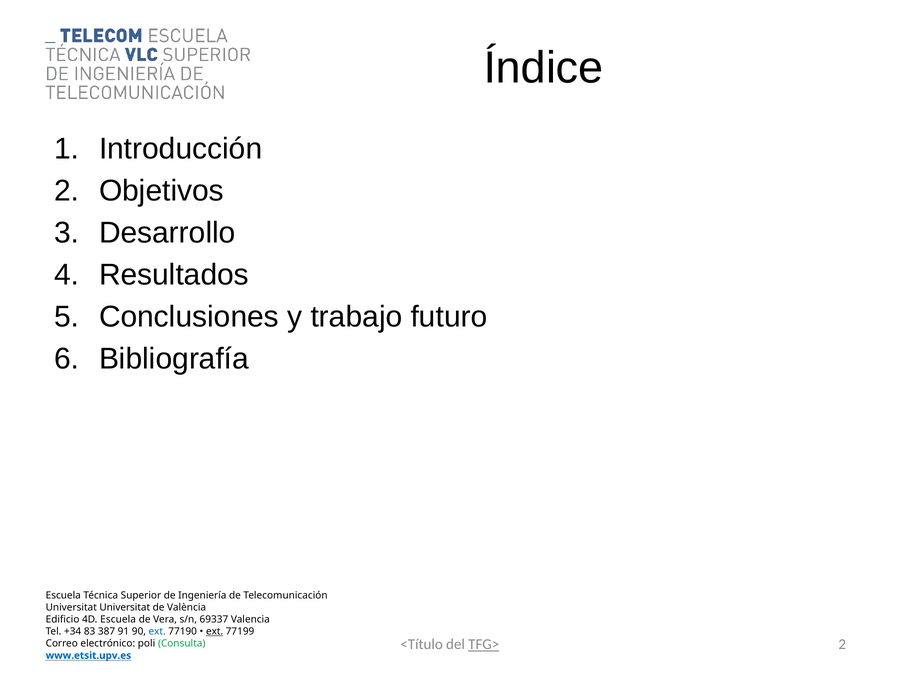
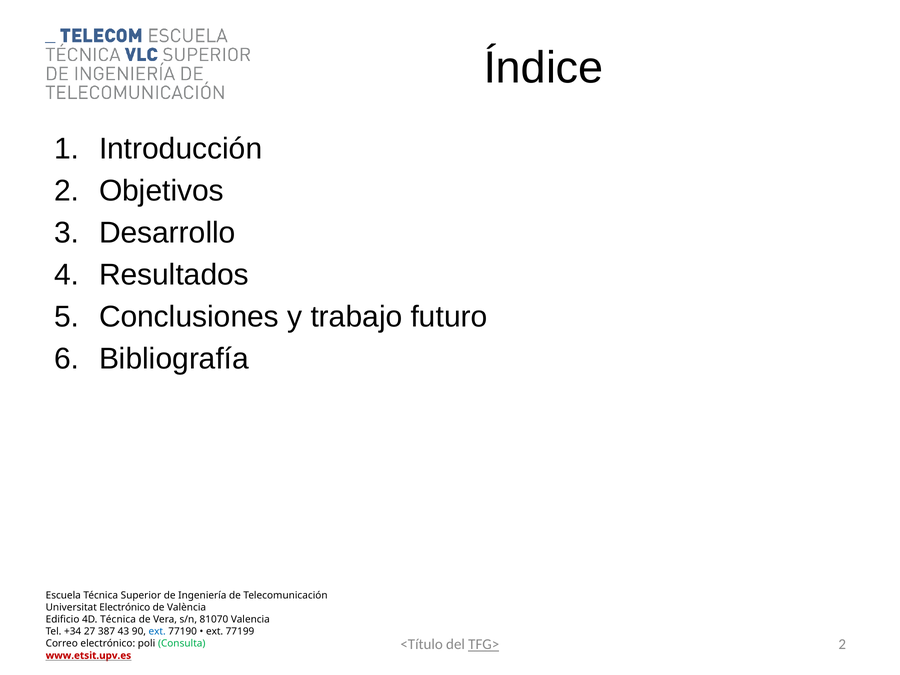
Universitat Universitat: Universitat -> Electrónico
4D Escuela: Escuela -> Técnica
69337: 69337 -> 81070
83: 83 -> 27
91: 91 -> 43
ext at (215, 632) underline: present -> none
www.etsit.upv.es colour: blue -> red
